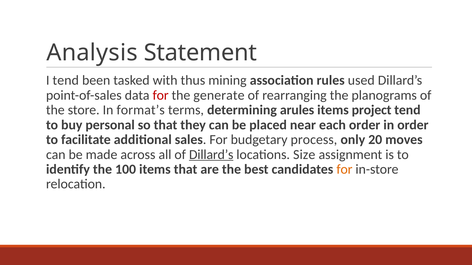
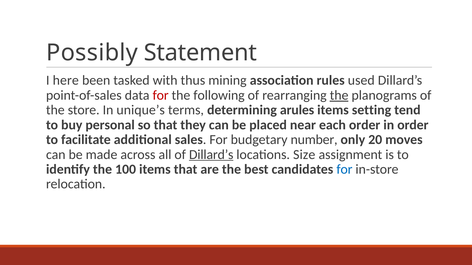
Analysis: Analysis -> Possibly
I tend: tend -> here
generate: generate -> following
the at (339, 95) underline: none -> present
format’s: format’s -> unique’s
project: project -> setting
process: process -> number
for at (344, 170) colour: orange -> blue
